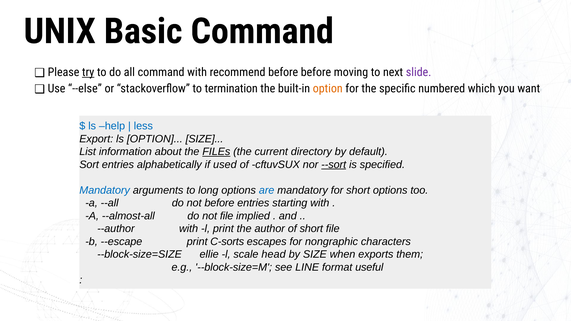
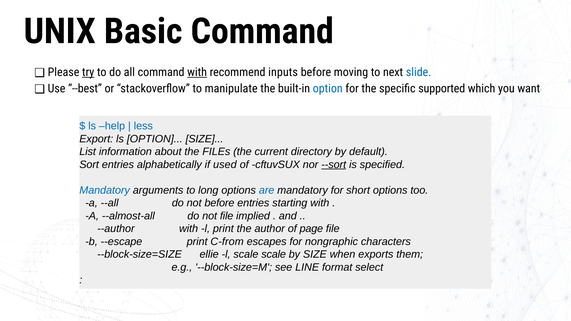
with at (197, 72) underline: none -> present
recommend before: before -> inputs
slide colour: purple -> blue
--else: --else -> --best
termination: termination -> manipulate
option at (328, 89) colour: orange -> blue
numbered: numbered -> supported
FILEs underline: present -> none
of short: short -> page
C-sorts: C-sorts -> C-from
scale head: head -> scale
useful: useful -> select
